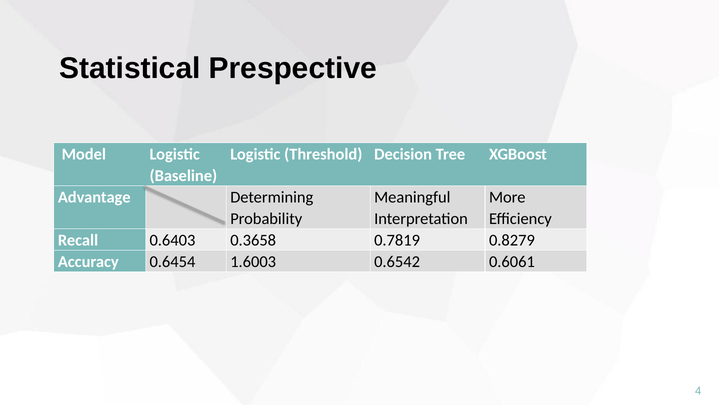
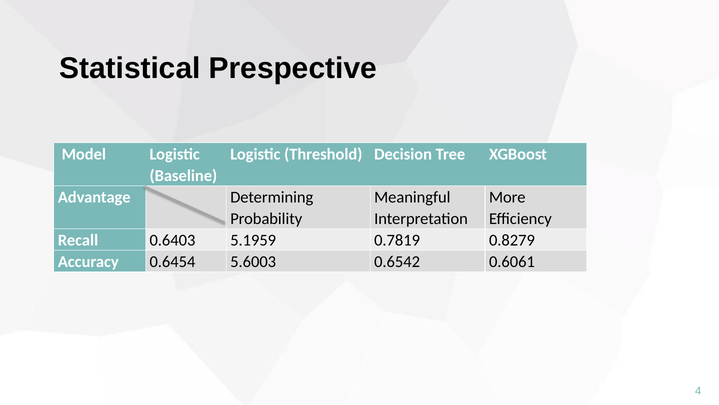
0.3658: 0.3658 -> 5.1959
1.6003: 1.6003 -> 5.6003
